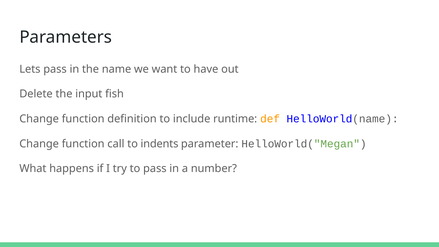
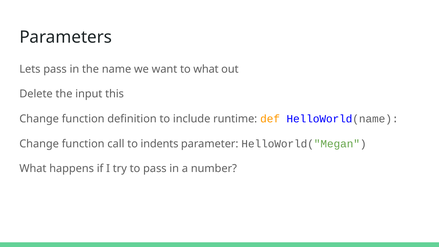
to have: have -> what
fish: fish -> this
